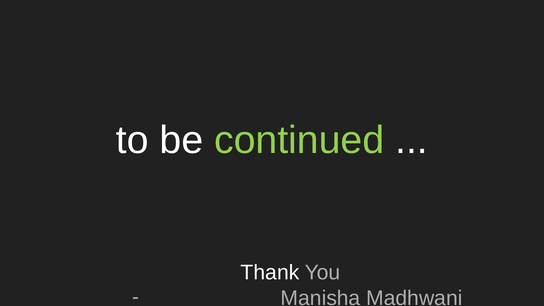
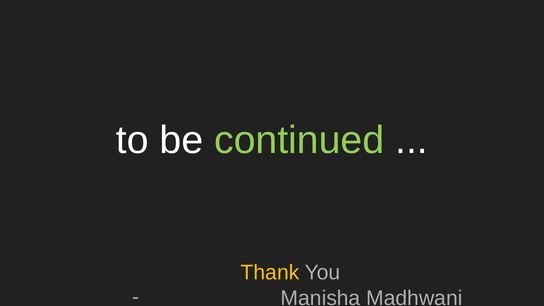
Thank colour: white -> yellow
